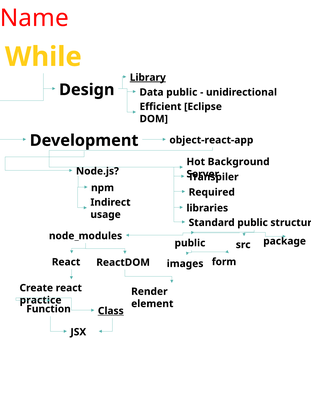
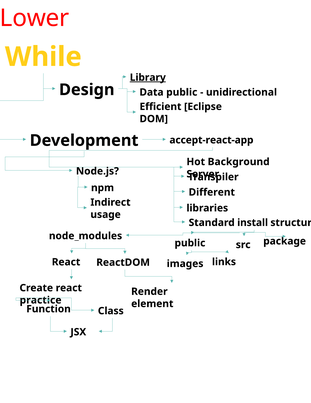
Name: Name -> Lower
object-react-app: object-react-app -> accept-react-app
Required: Required -> Different
Standard public: public -> install
form: form -> links
Class underline: present -> none
